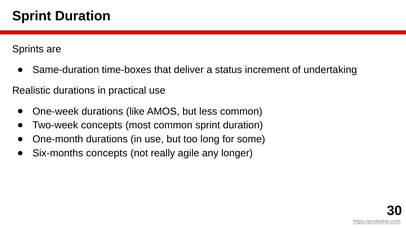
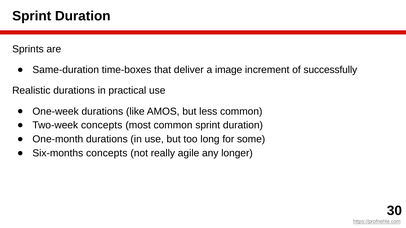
status: status -> image
undertaking: undertaking -> successfully
